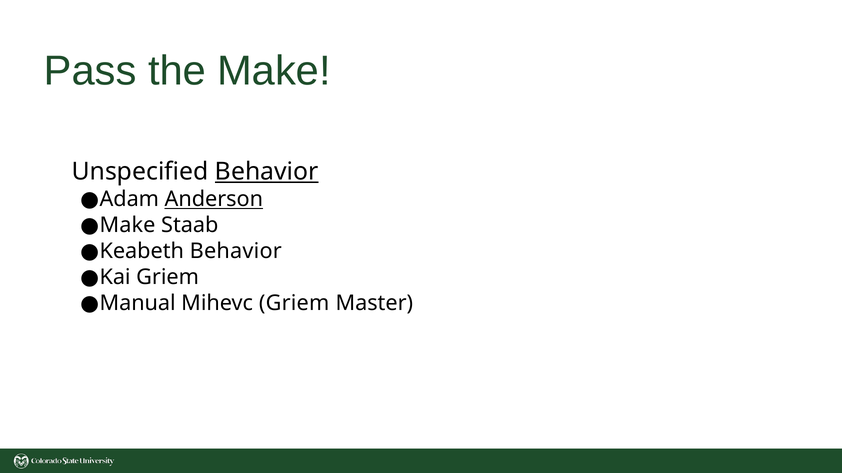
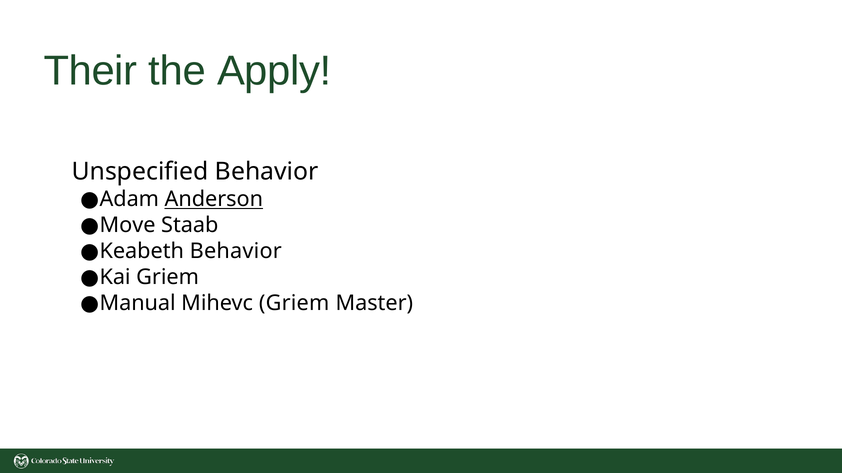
Pass: Pass -> Their
the Make: Make -> Apply
Behavior at (267, 172) underline: present -> none
Make at (127, 226): Make -> Move
